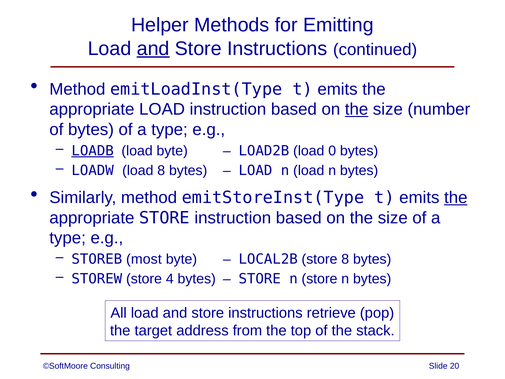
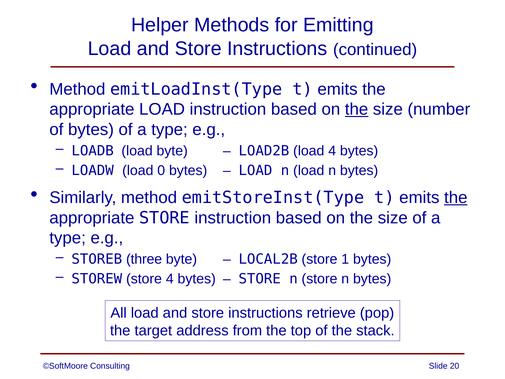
and at (153, 49) underline: present -> none
LOADB underline: present -> none
load 0: 0 -> 4
load 8: 8 -> 0
most: most -> three
store 8: 8 -> 1
